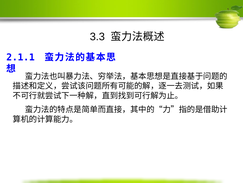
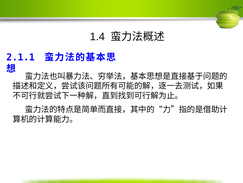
3.3: 3.3 -> 1.4
